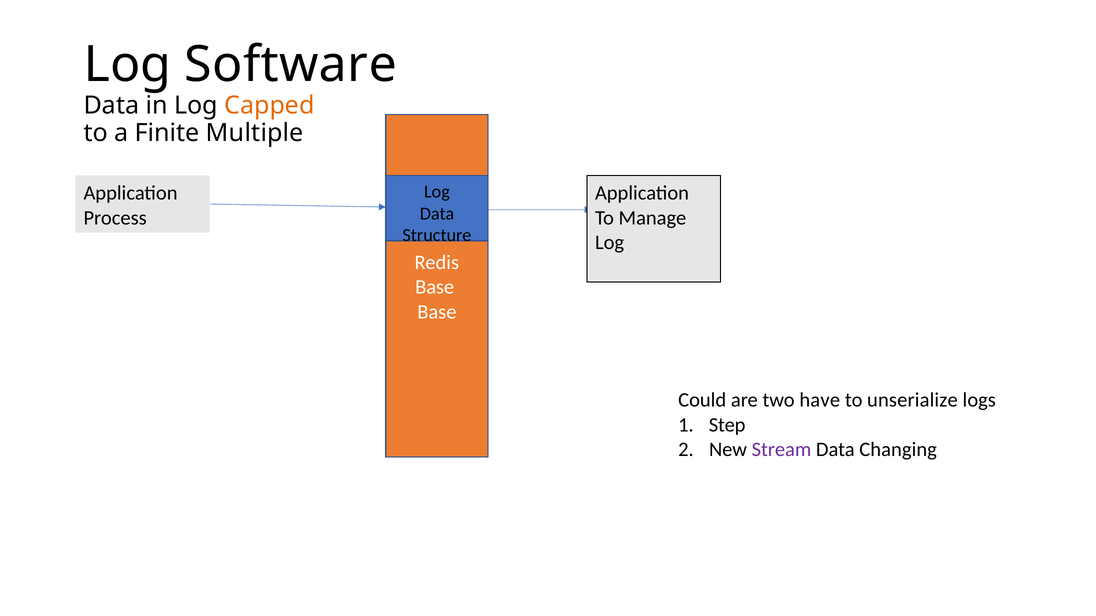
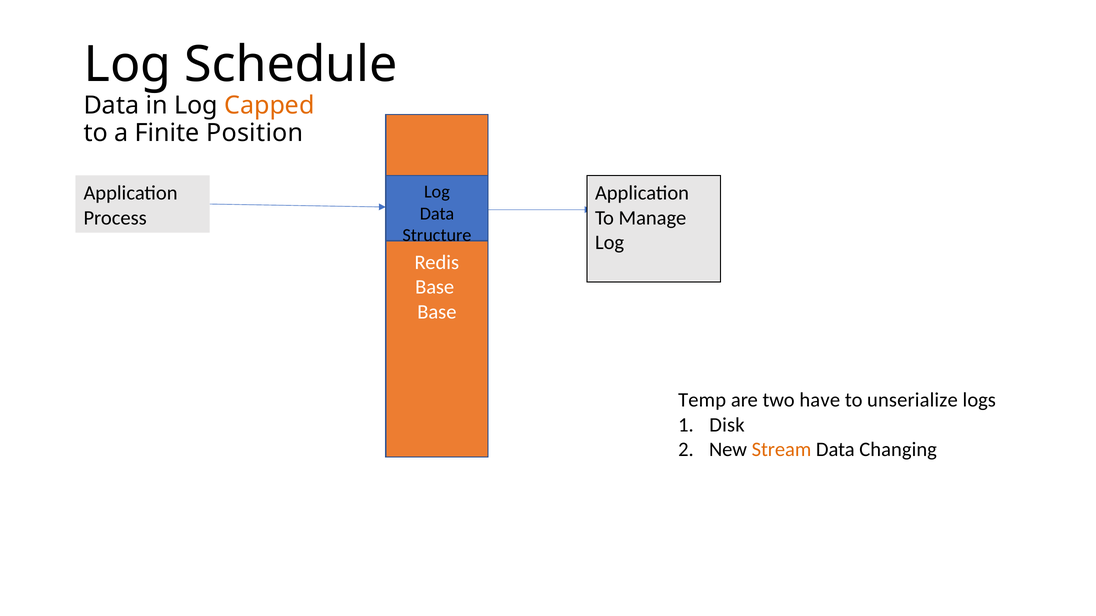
Software: Software -> Schedule
Multiple: Multiple -> Position
Could: Could -> Temp
Step: Step -> Disk
Stream colour: purple -> orange
